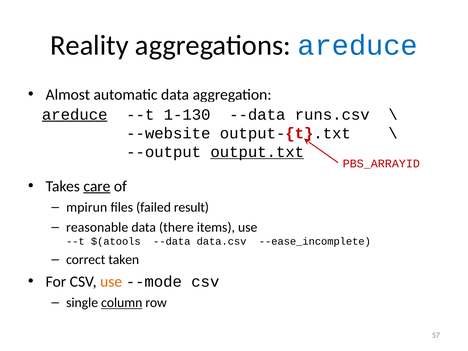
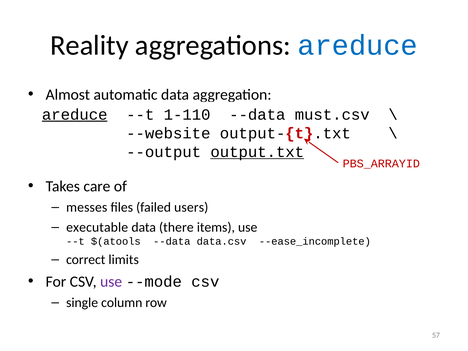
1-130: 1-130 -> 1-110
runs.csv: runs.csv -> must.csv
care underline: present -> none
mpirun: mpirun -> messes
result: result -> users
reasonable: reasonable -> executable
taken: taken -> limits
use at (111, 282) colour: orange -> purple
column underline: present -> none
